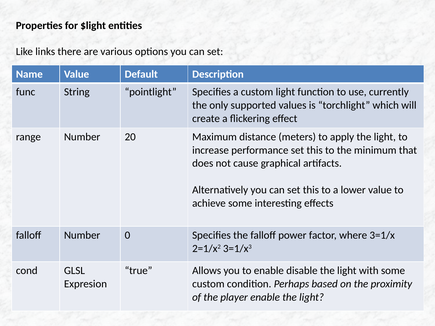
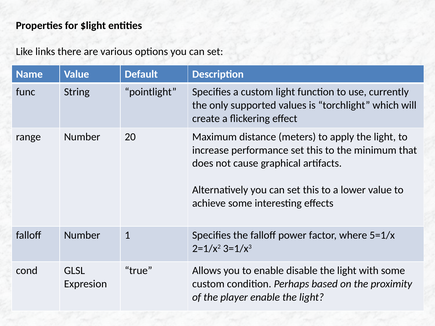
0: 0 -> 1
3=1/x: 3=1/x -> 5=1/x
